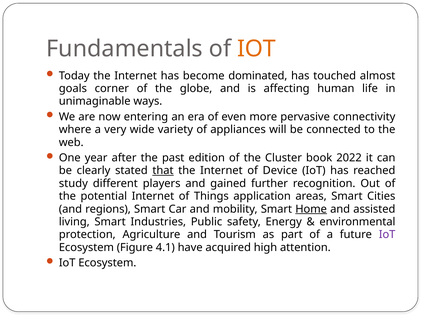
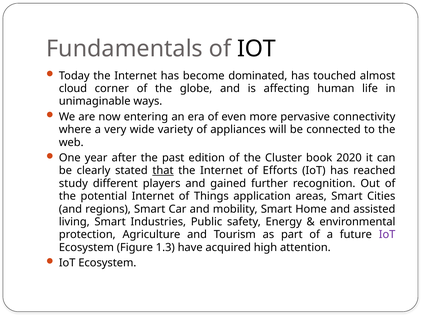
IOT at (256, 49) colour: orange -> black
goals: goals -> cloud
2022: 2022 -> 2020
Device: Device -> Efforts
Home underline: present -> none
4.1: 4.1 -> 1.3
